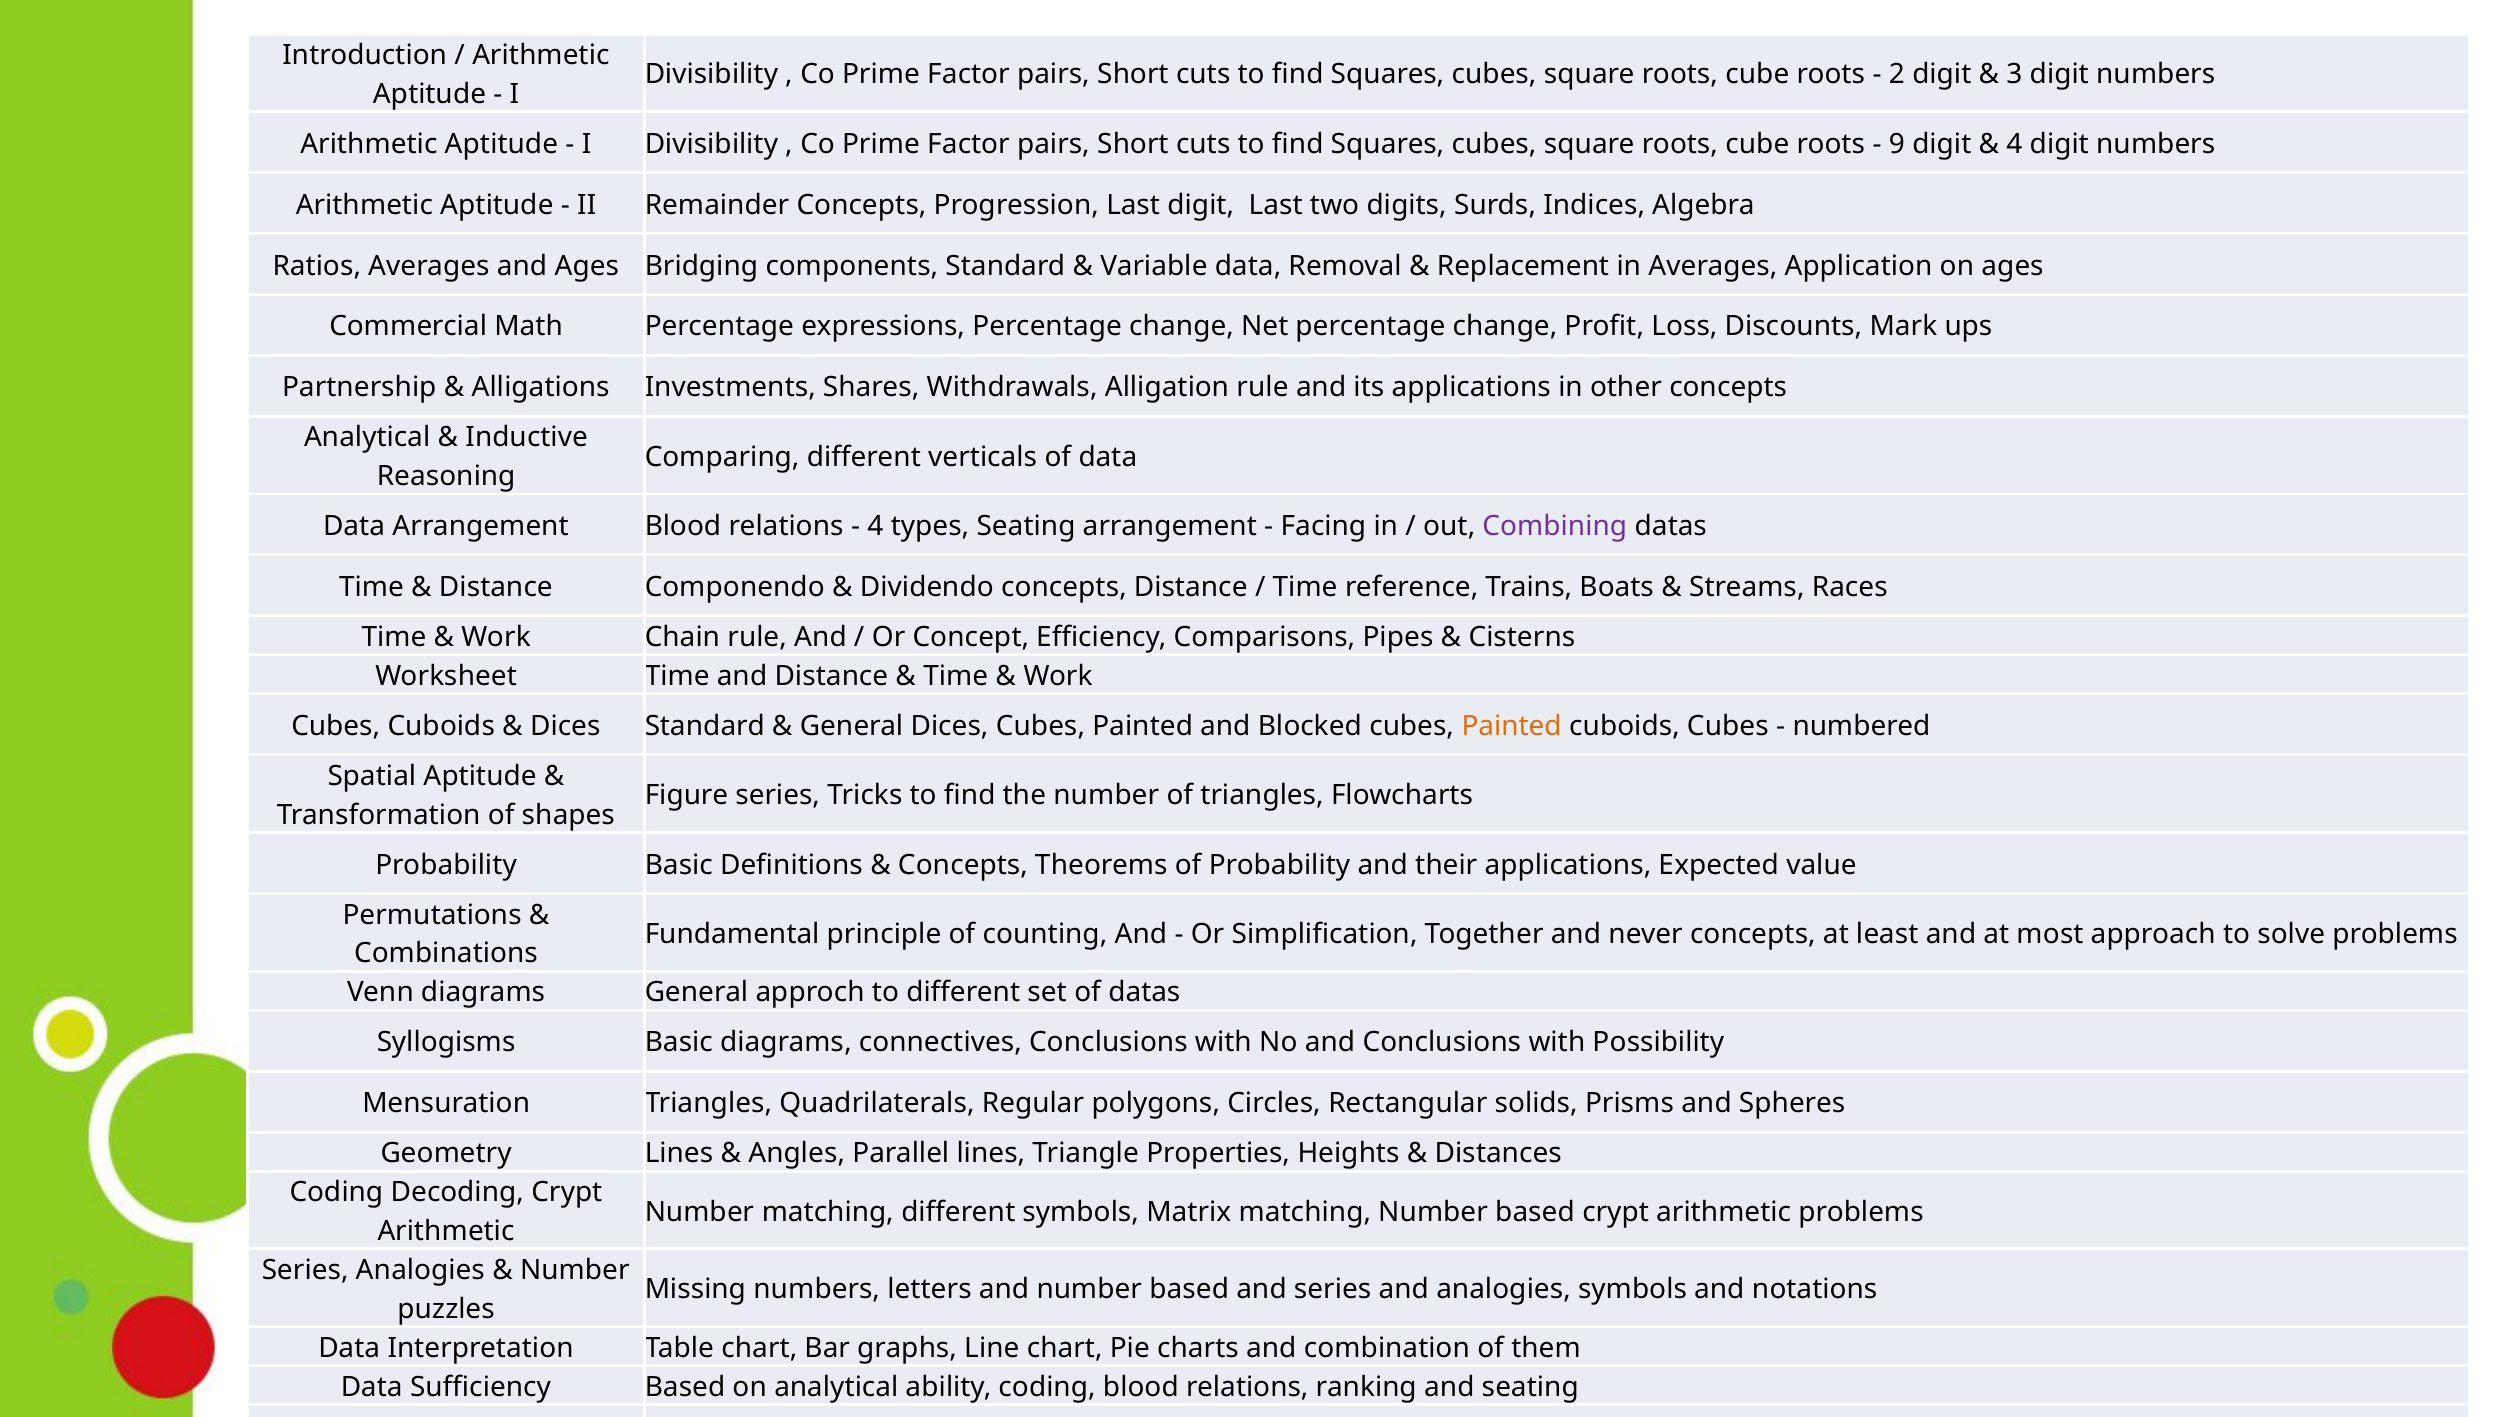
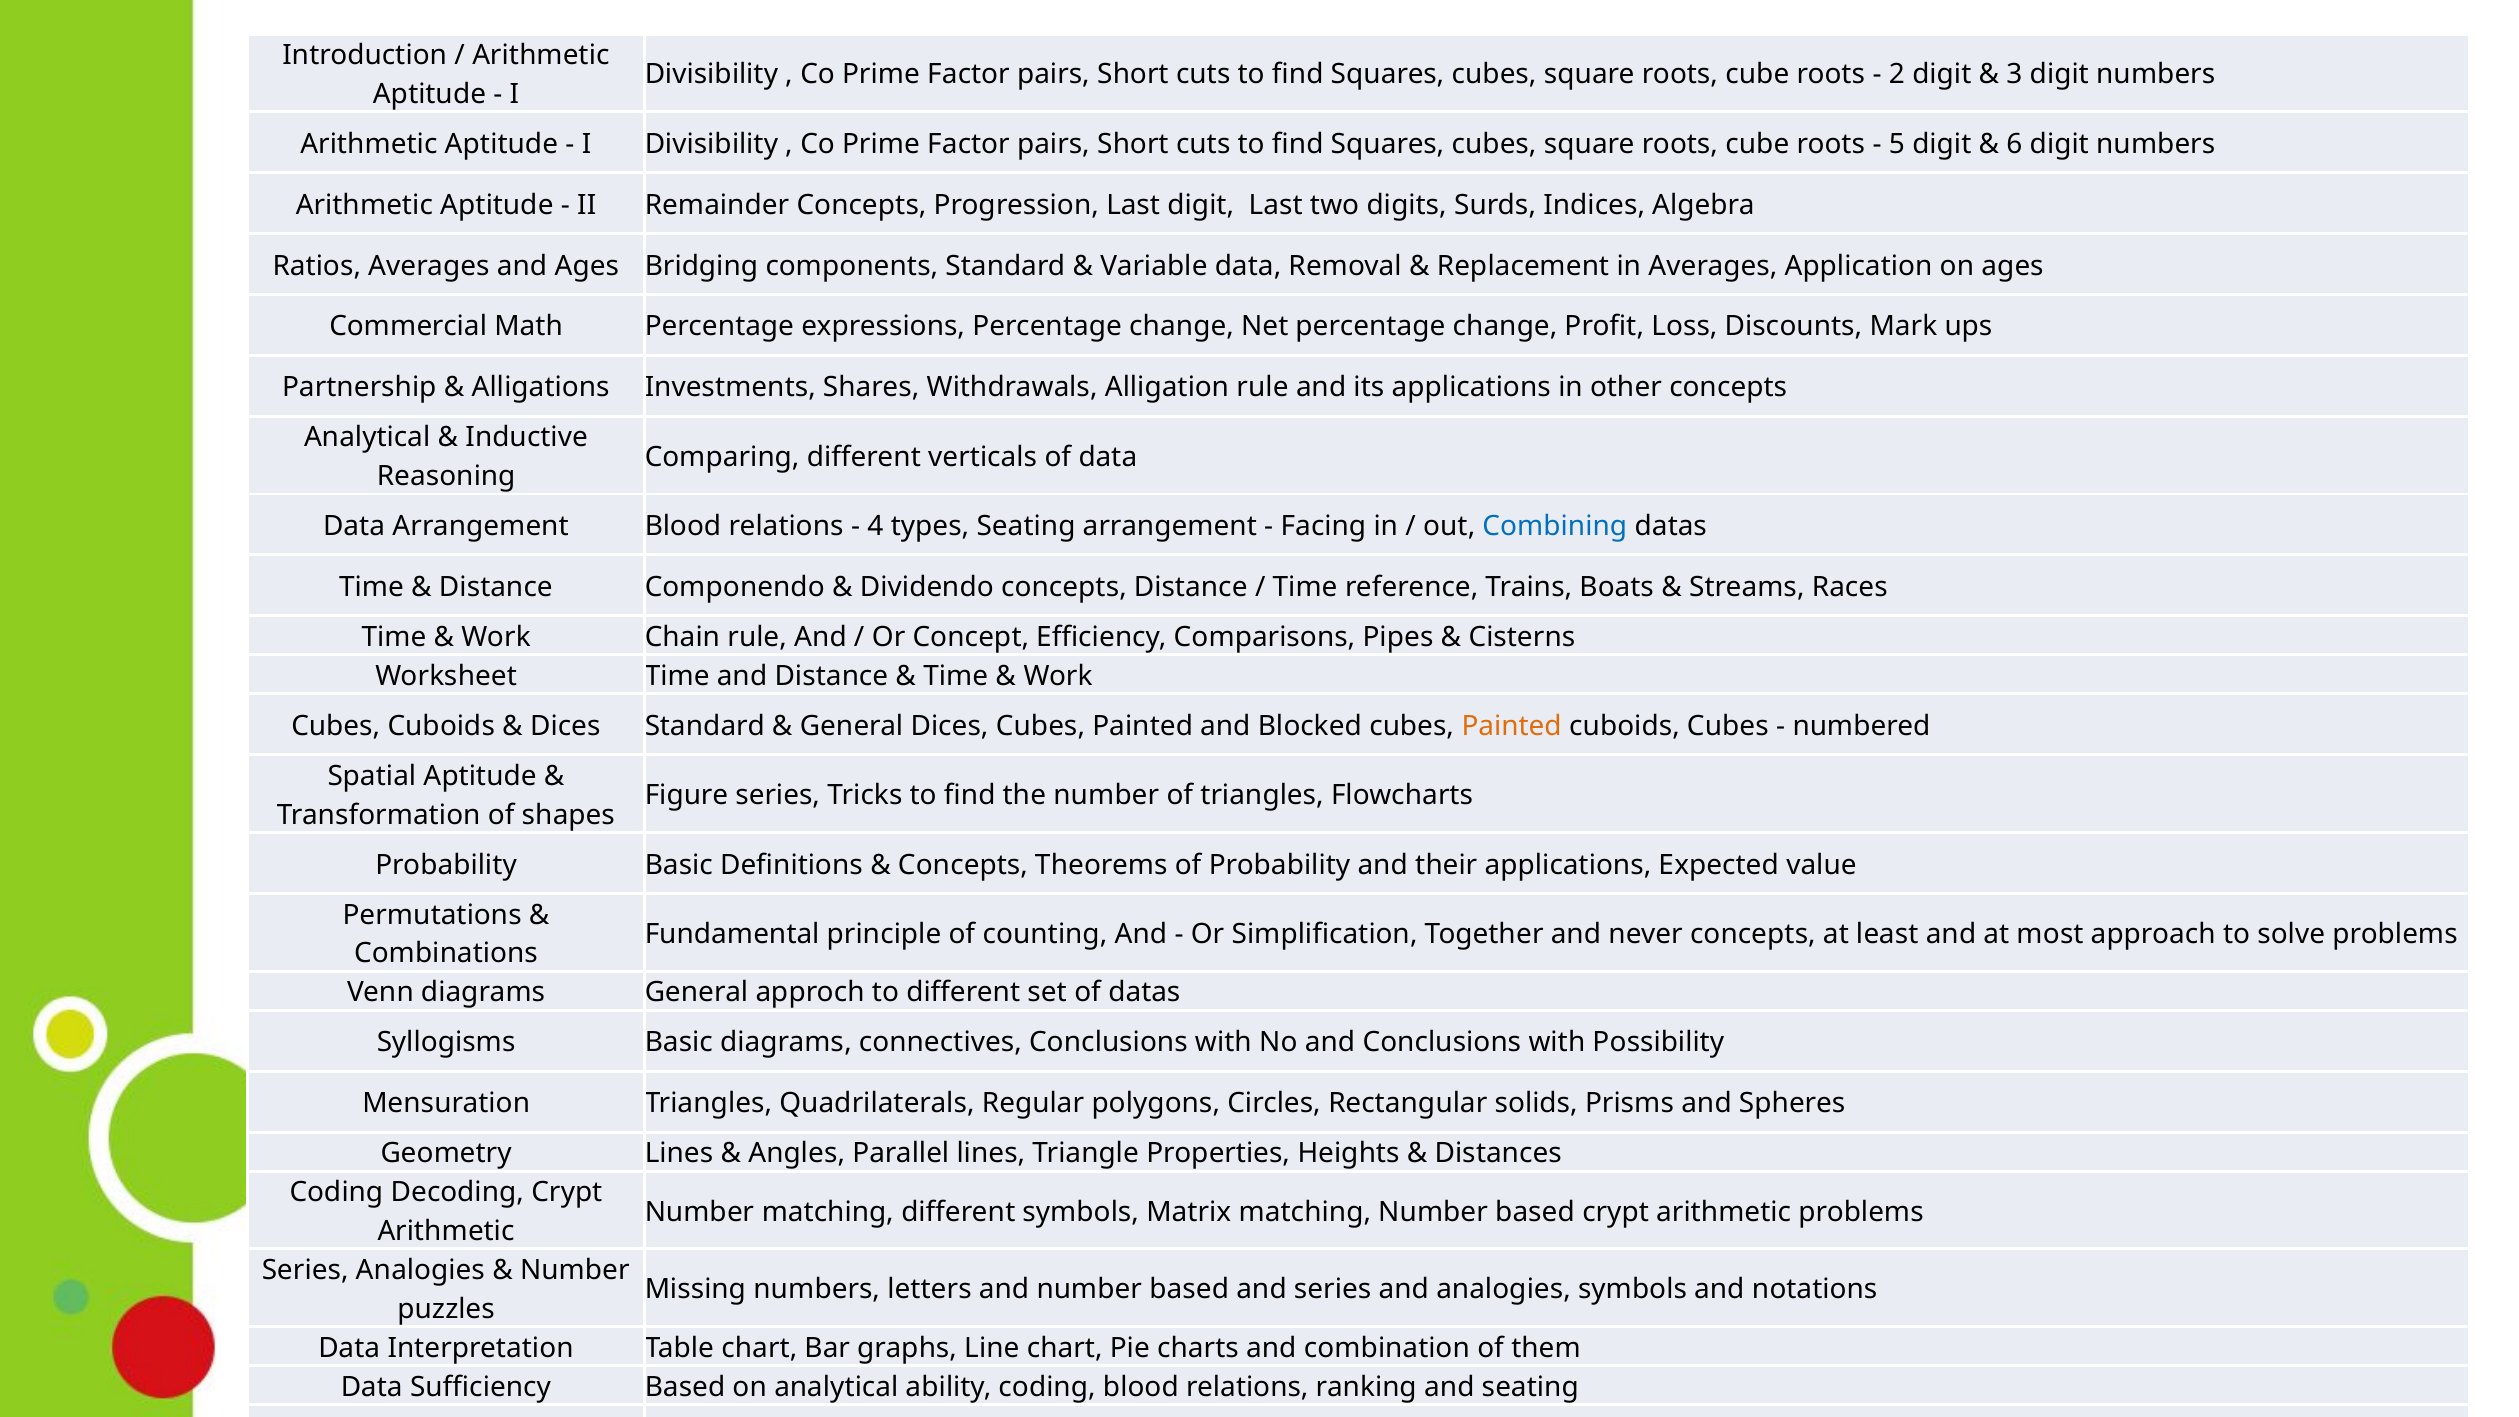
9: 9 -> 5
4 at (2014, 144): 4 -> 6
Combining colour: purple -> blue
